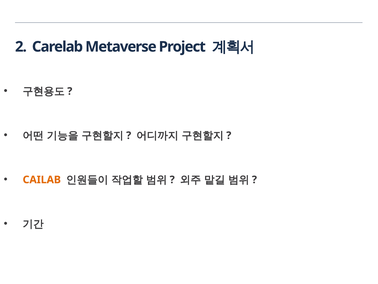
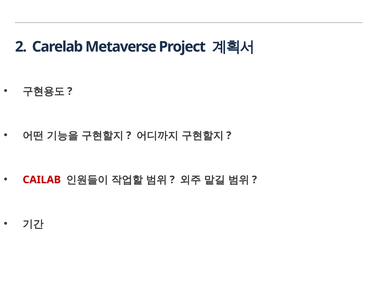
CAILAB colour: orange -> red
